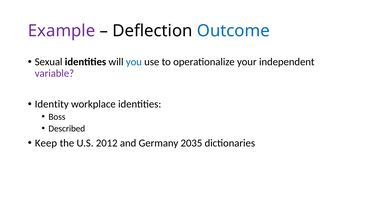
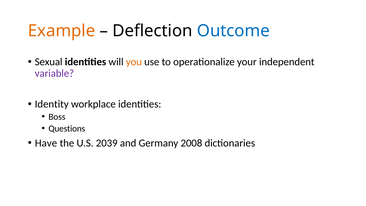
Example colour: purple -> orange
you colour: blue -> orange
Described: Described -> Questions
Keep: Keep -> Have
2012: 2012 -> 2039
2035: 2035 -> 2008
